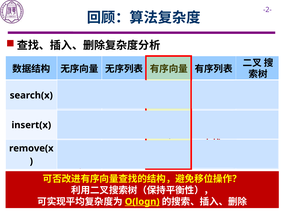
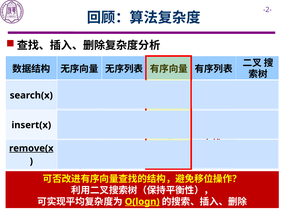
remove(x underline: none -> present
